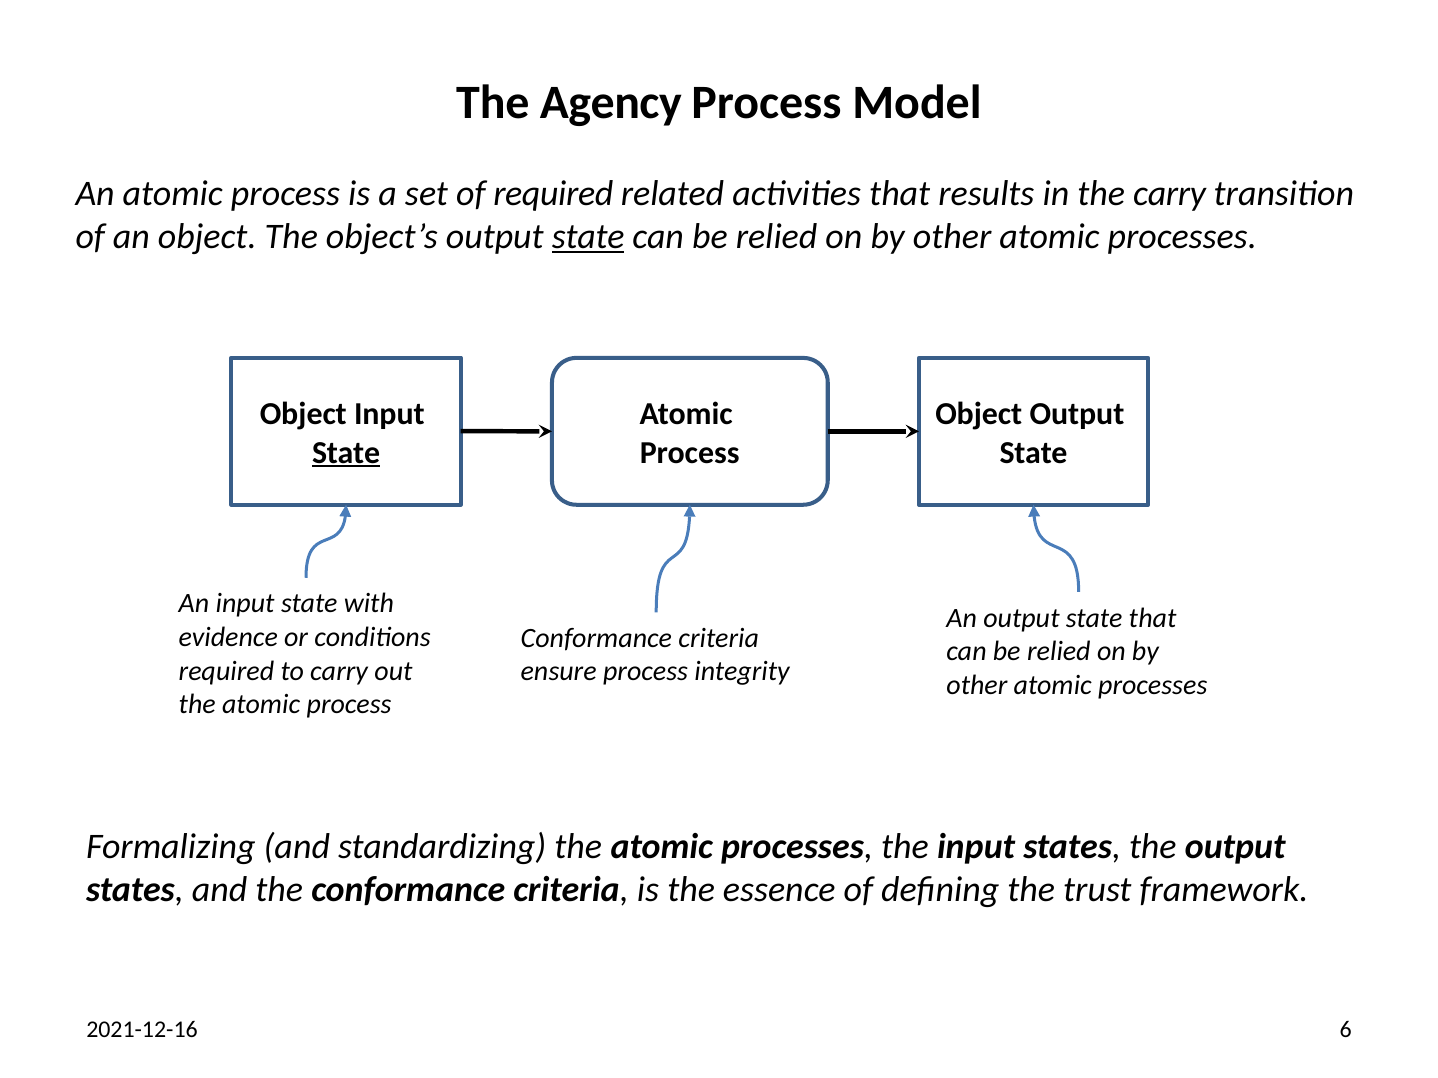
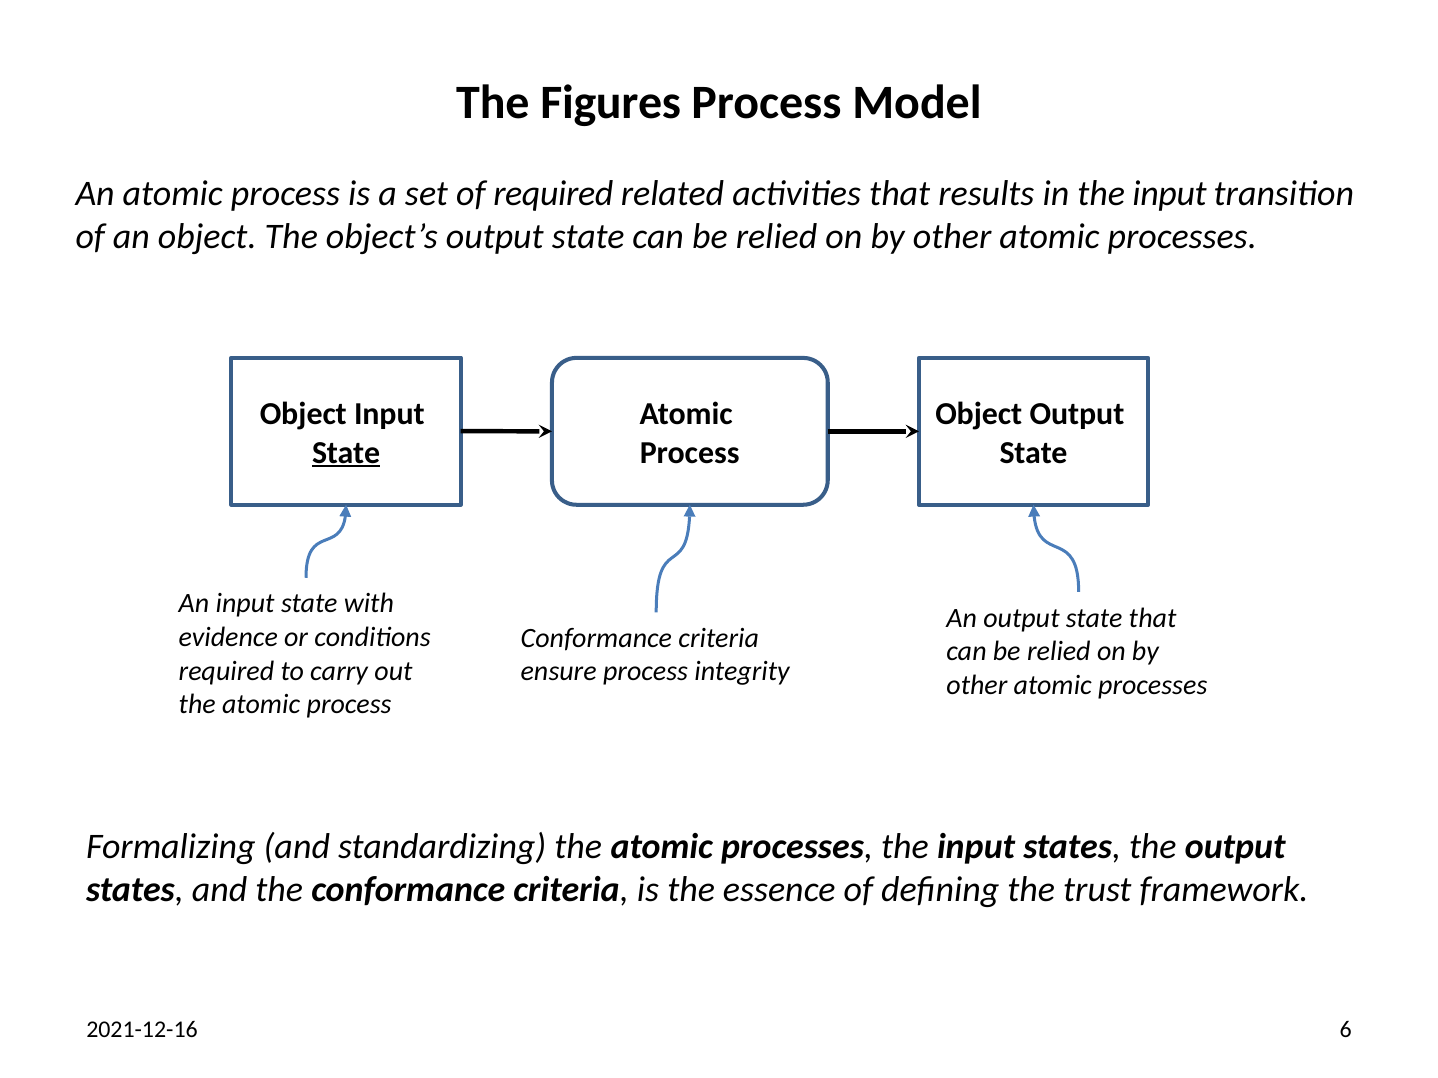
Agency: Agency -> Figures
in the carry: carry -> input
state at (588, 237) underline: present -> none
